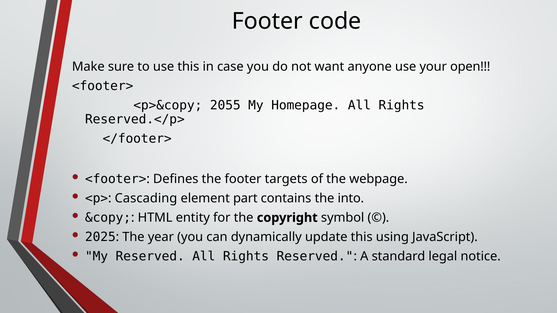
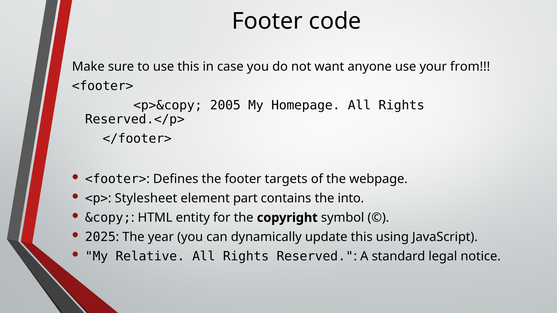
open: open -> from
2055: 2055 -> 2005
Cascading: Cascading -> Stylesheet
My Reserved: Reserved -> Relative
